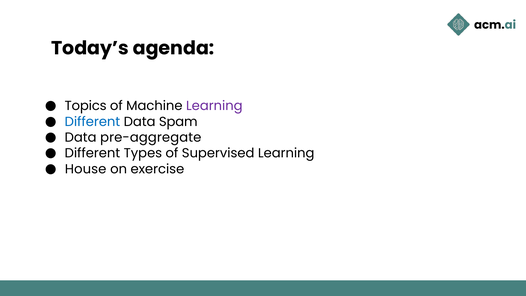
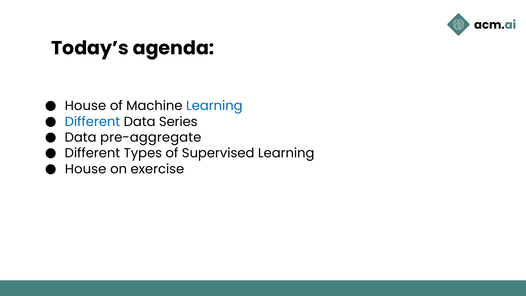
Topics at (86, 106): Topics -> House
Learning at (214, 106) colour: purple -> blue
Spam: Spam -> Series
